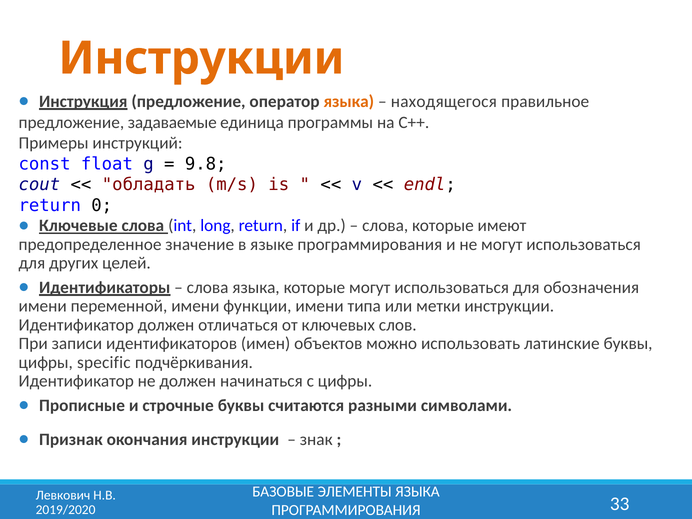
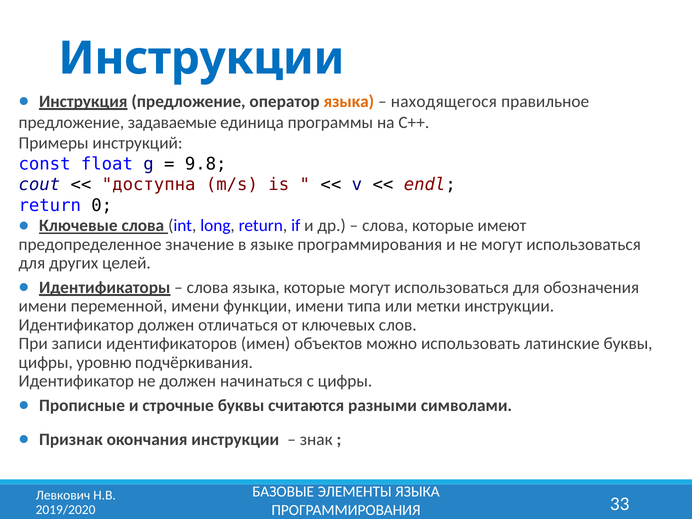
Инструкции at (201, 58) colour: orange -> blue
обладать: обладать -> доступна
specific: specific -> уровню
